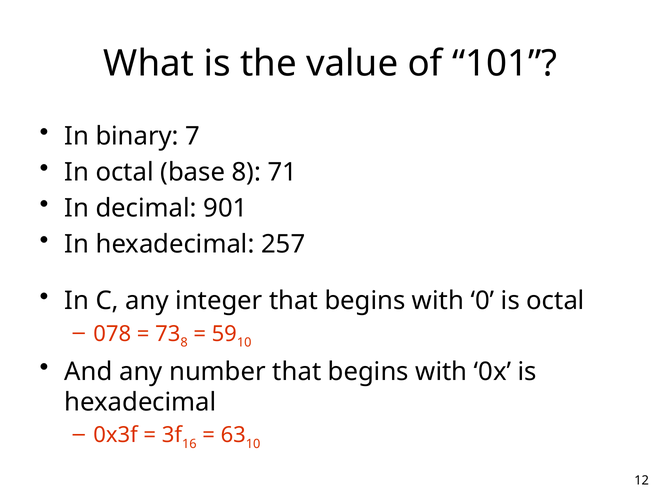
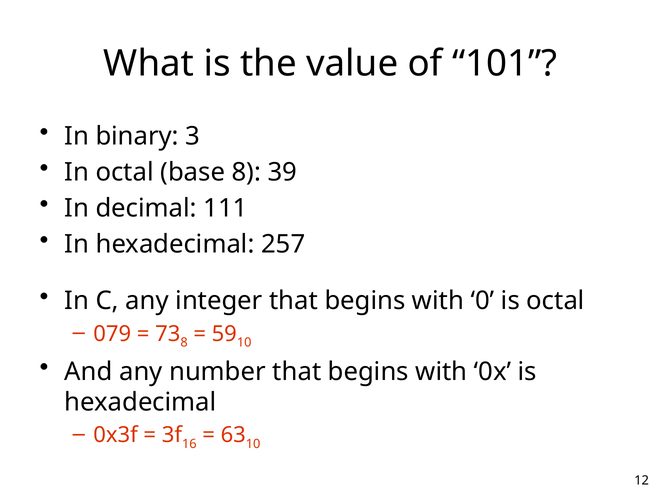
7: 7 -> 3
71: 71 -> 39
901: 901 -> 111
078: 078 -> 079
